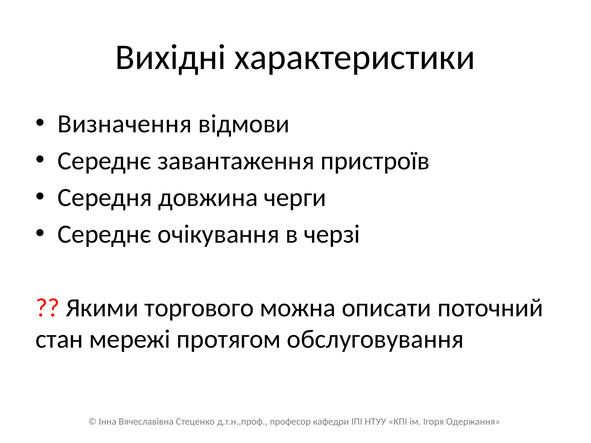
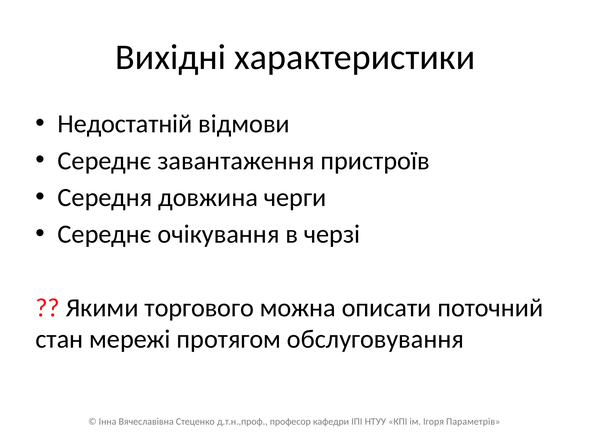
Визначення: Визначення -> Недостатній
Одержання: Одержання -> Параметрів
